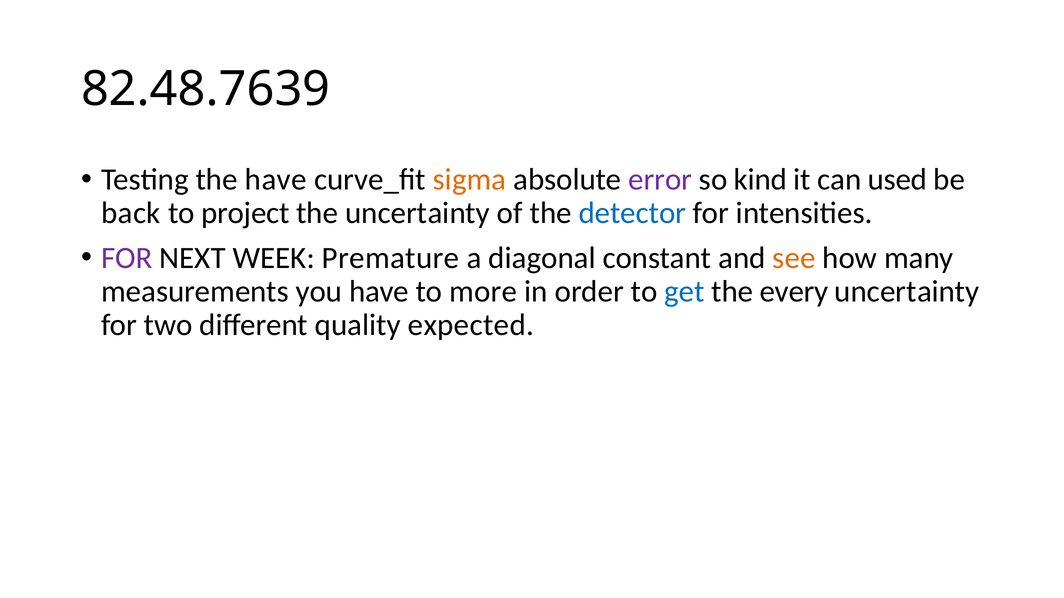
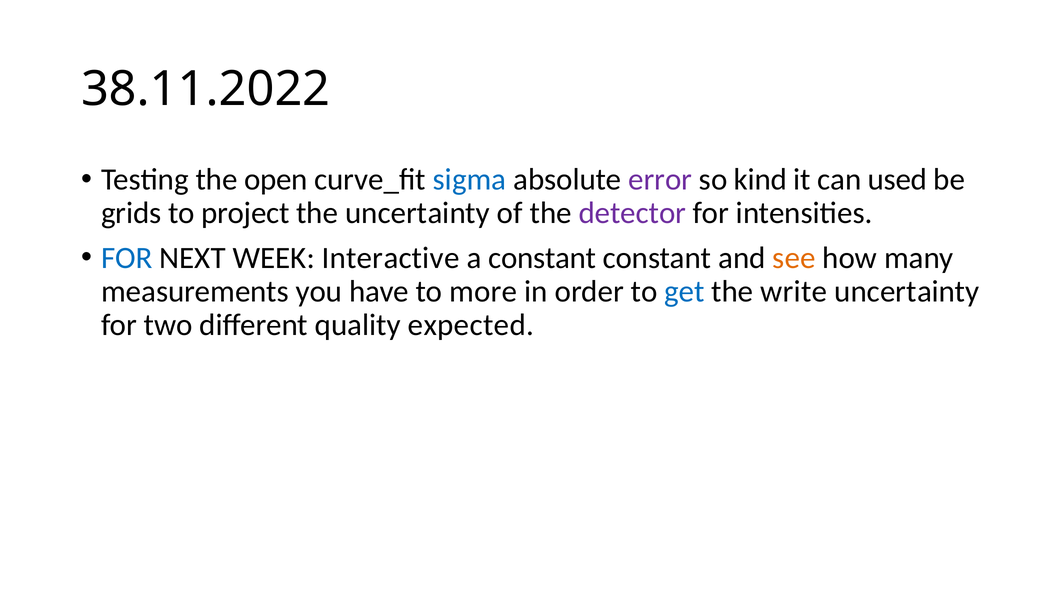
82.48.7639: 82.48.7639 -> 38.11.2022
the have: have -> open
sigma colour: orange -> blue
back: back -> grids
detector colour: blue -> purple
FOR at (127, 258) colour: purple -> blue
Premature: Premature -> Interactive
a diagonal: diagonal -> constant
every: every -> write
